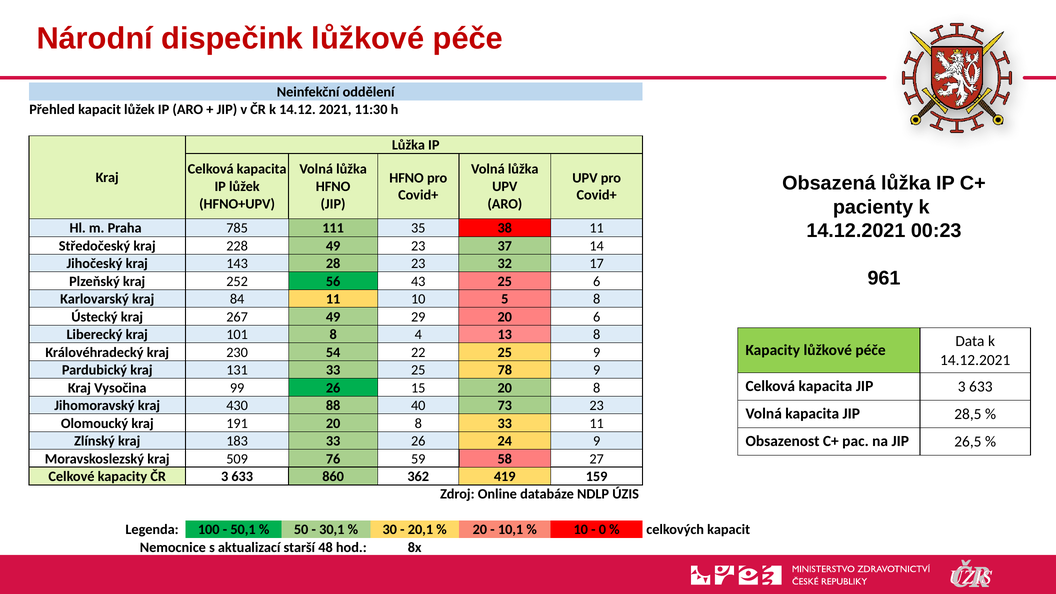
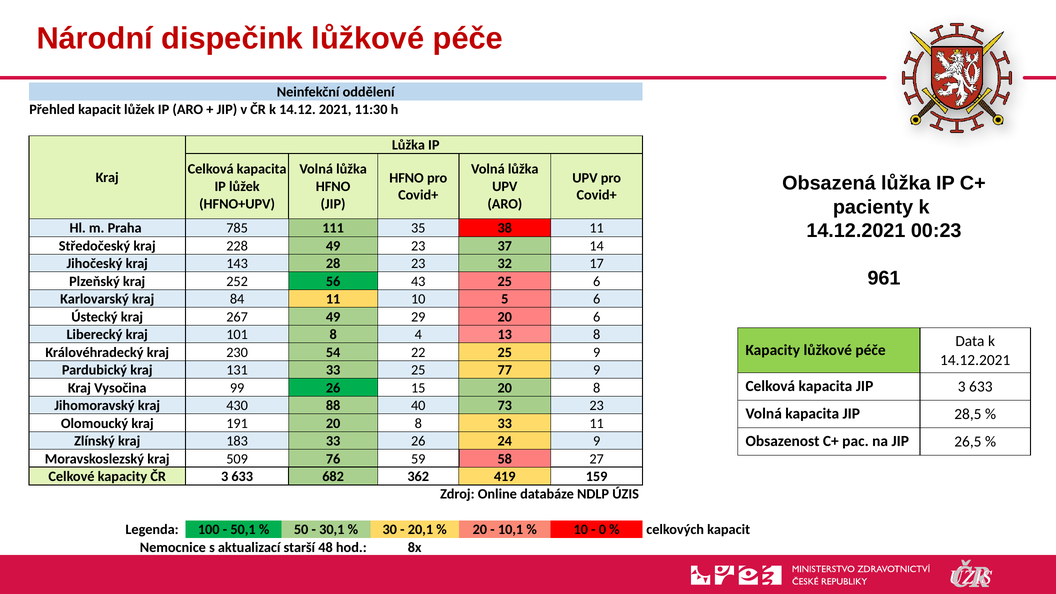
5 8: 8 -> 6
78: 78 -> 77
860: 860 -> 682
